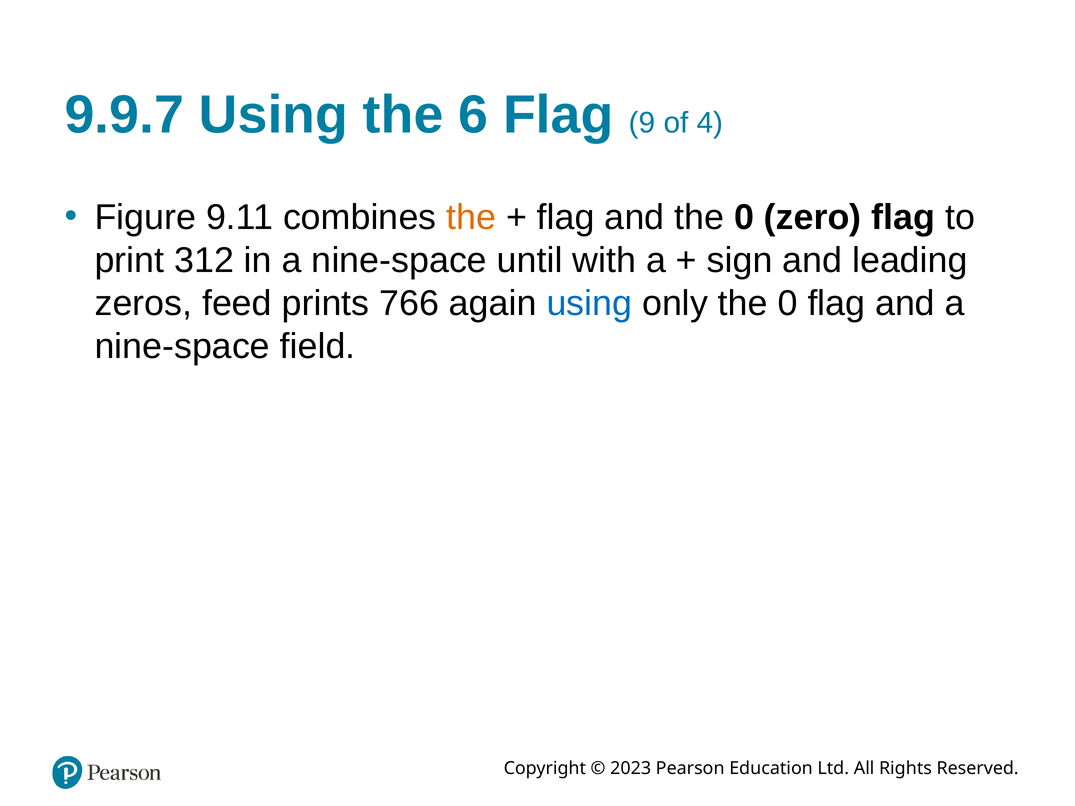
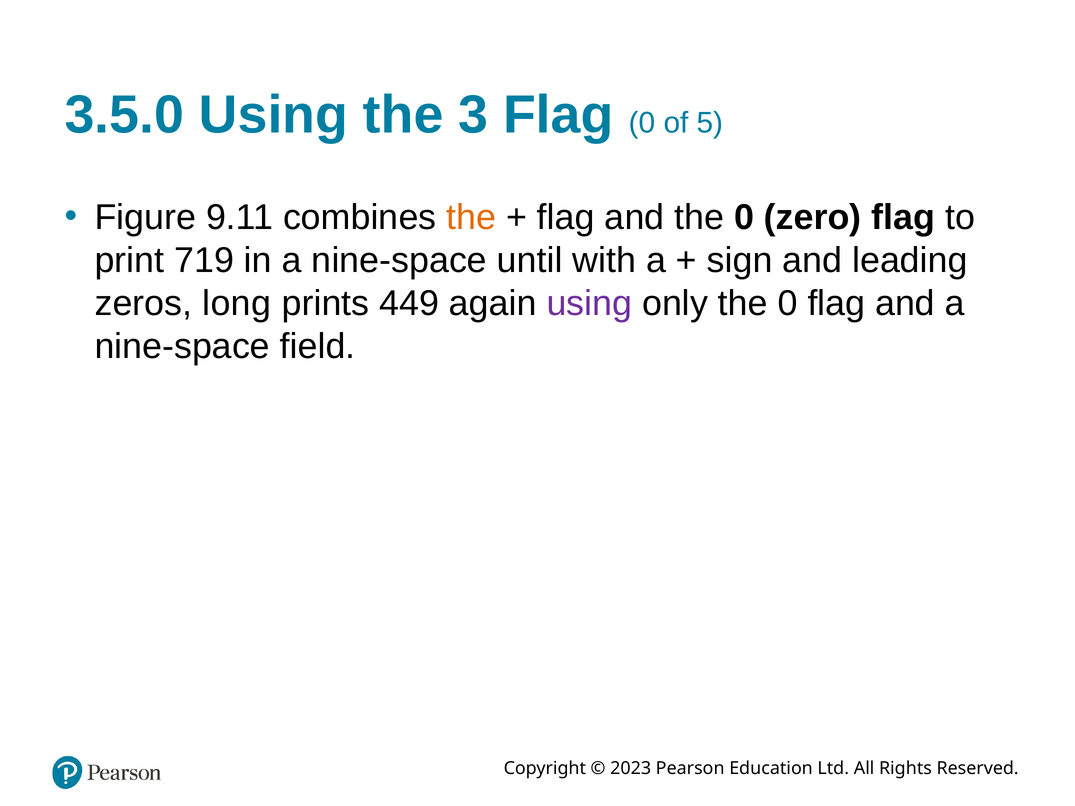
9.9.7: 9.9.7 -> 3.5.0
6: 6 -> 3
Flag 9: 9 -> 0
4: 4 -> 5
312: 312 -> 719
feed: feed -> long
766: 766 -> 449
using at (589, 304) colour: blue -> purple
